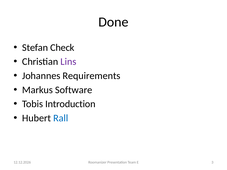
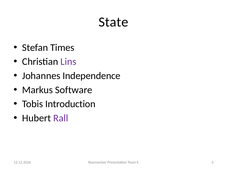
Done: Done -> State
Check: Check -> Times
Requirements: Requirements -> Independence
Rall colour: blue -> purple
